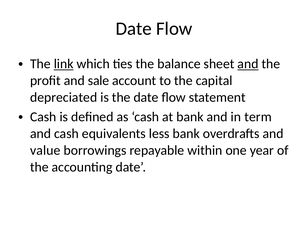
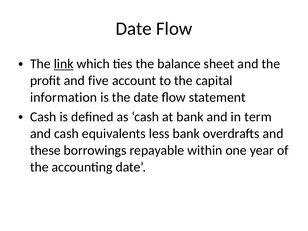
and at (248, 64) underline: present -> none
sale: sale -> five
depreciated: depreciated -> information
value: value -> these
